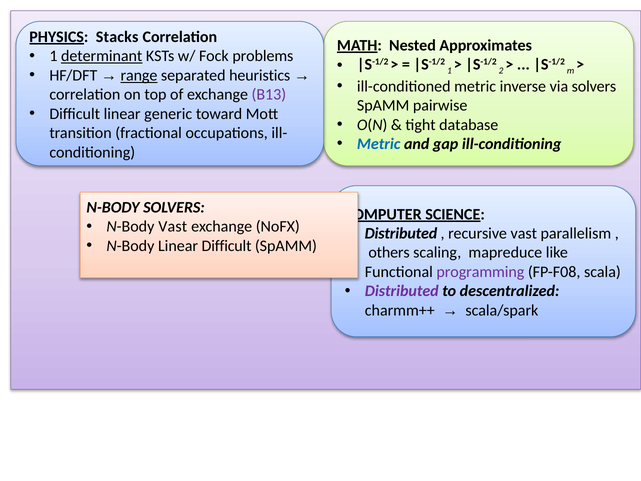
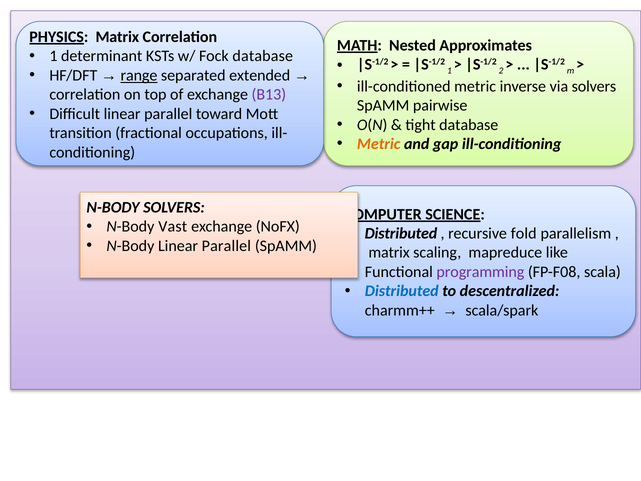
PHYSICS Stacks: Stacks -> Matrix
determinant underline: present -> none
Fock problems: problems -> database
heuristics: heuristics -> extended
Difficult linear generic: generic -> parallel
Metric at (379, 144) colour: blue -> orange
recursive vast: vast -> fold
N-Body Linear Difficult: Difficult -> Parallel
others at (389, 253): others -> matrix
Distributed at (402, 291) colour: purple -> blue
